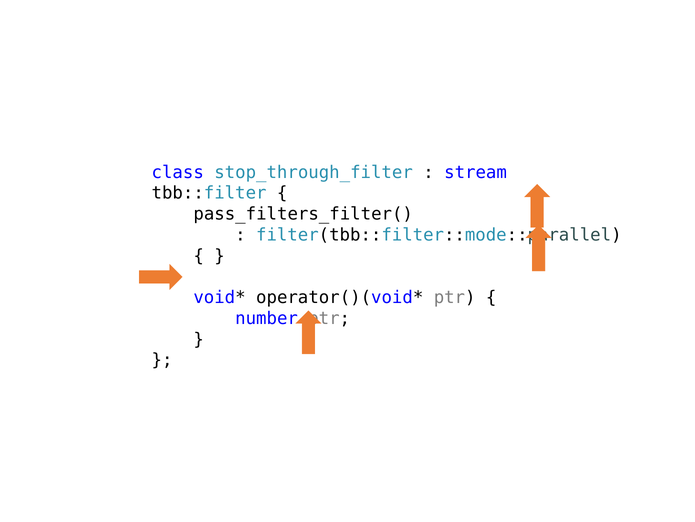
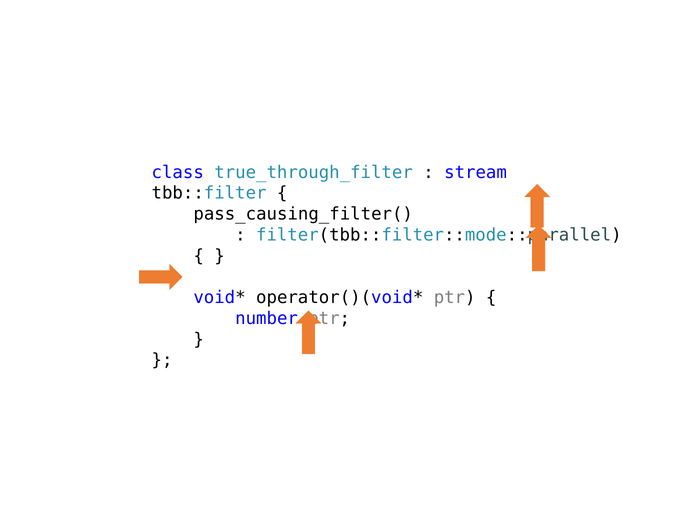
stop_through_filter: stop_through_filter -> true_through_filter
pass_filters_filter(: pass_filters_filter( -> pass_causing_filter(
